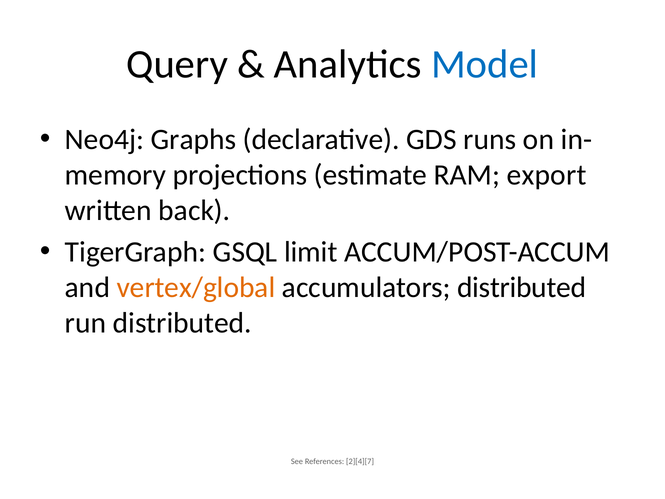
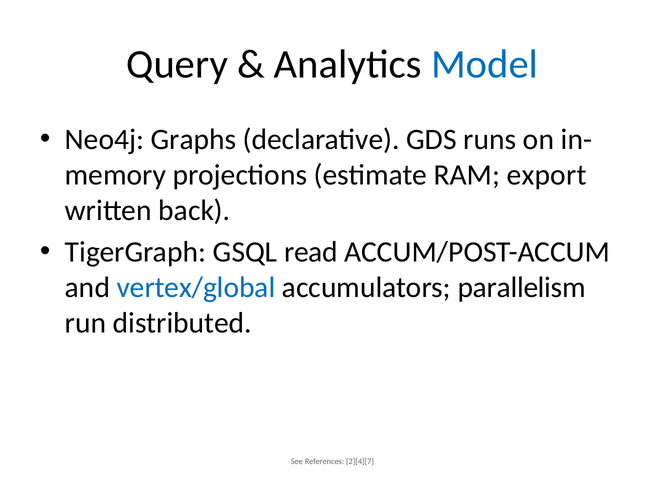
limit: limit -> read
vertex/global colour: orange -> blue
accumulators distributed: distributed -> parallelism
